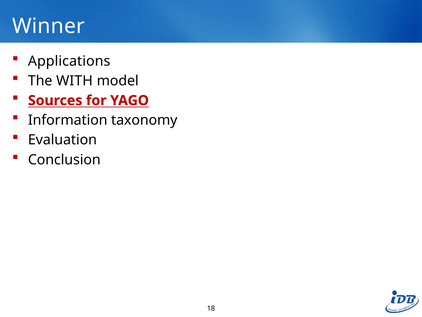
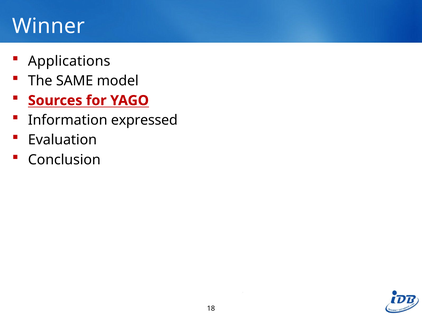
WITH: WITH -> SAME
taxonomy: taxonomy -> expressed
